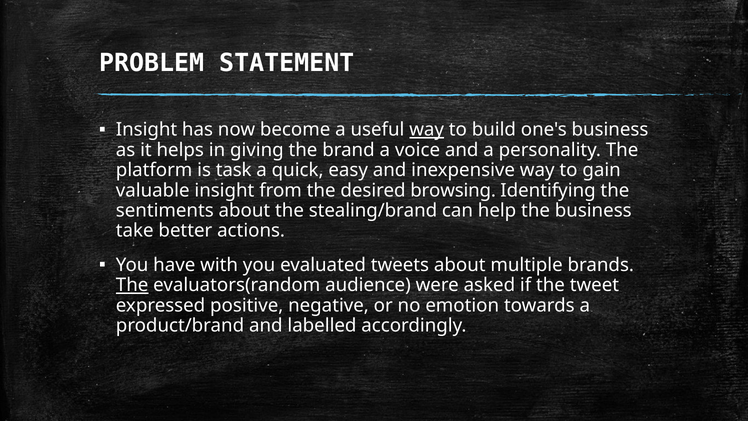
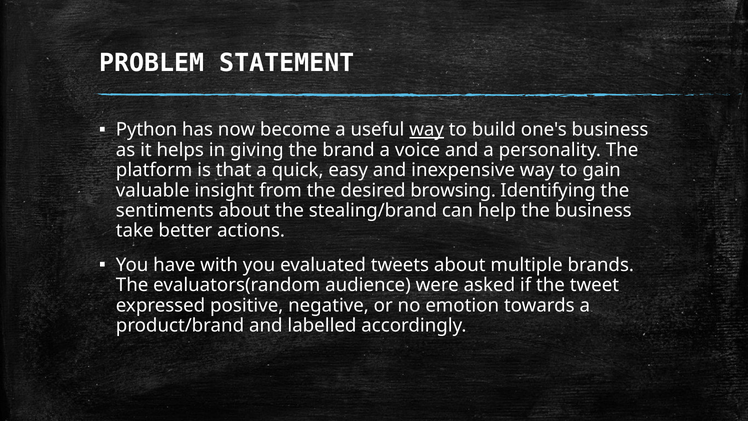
Insight at (147, 130): Insight -> Python
task: task -> that
The at (132, 285) underline: present -> none
